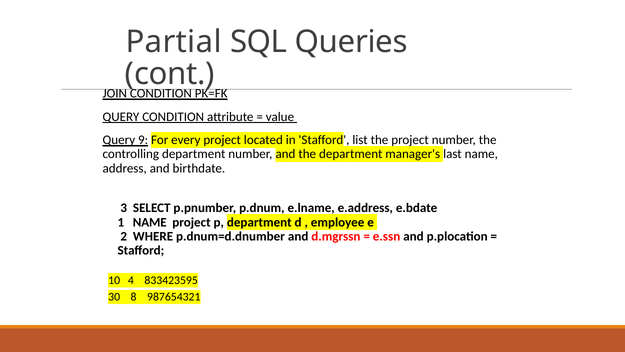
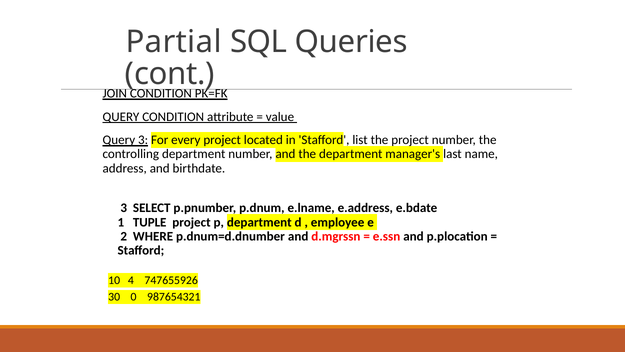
Query 9: 9 -> 3
1 NAME: NAME -> TUPLE
833423595: 833423595 -> 747655926
8: 8 -> 0
